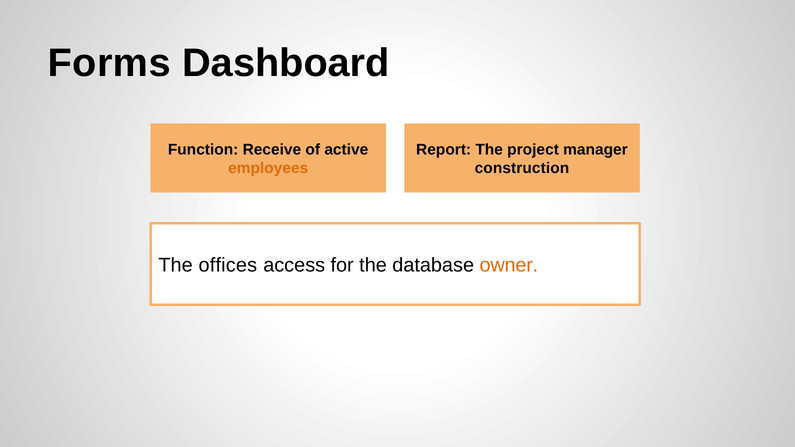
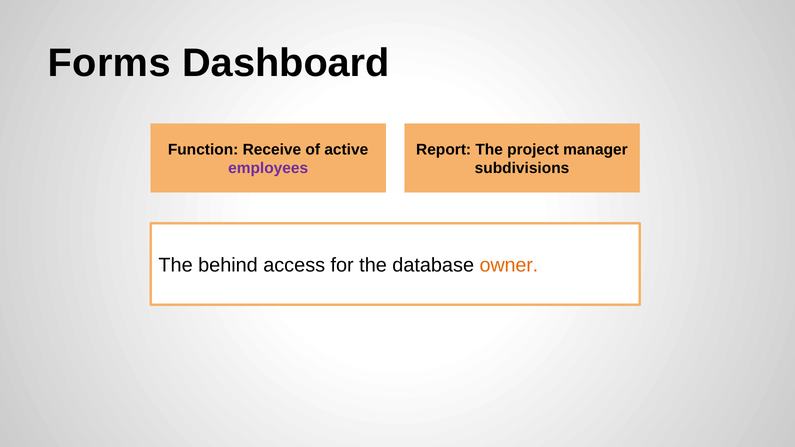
employees colour: orange -> purple
construction: construction -> subdivisions
offices: offices -> behind
